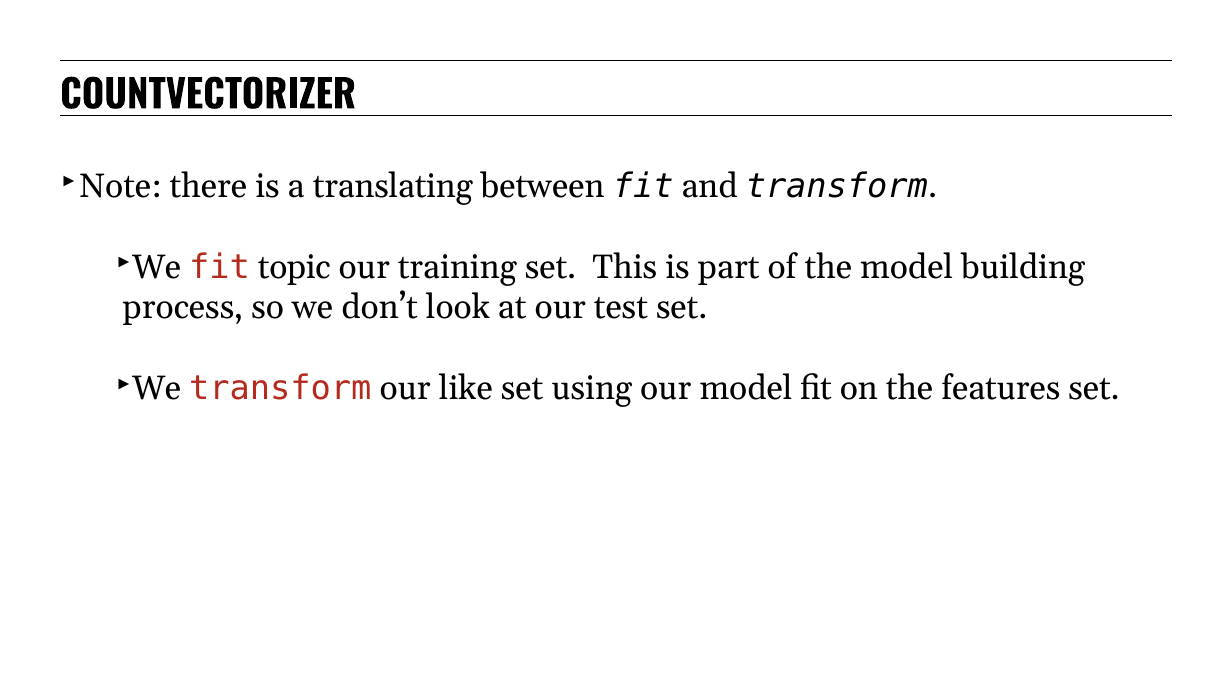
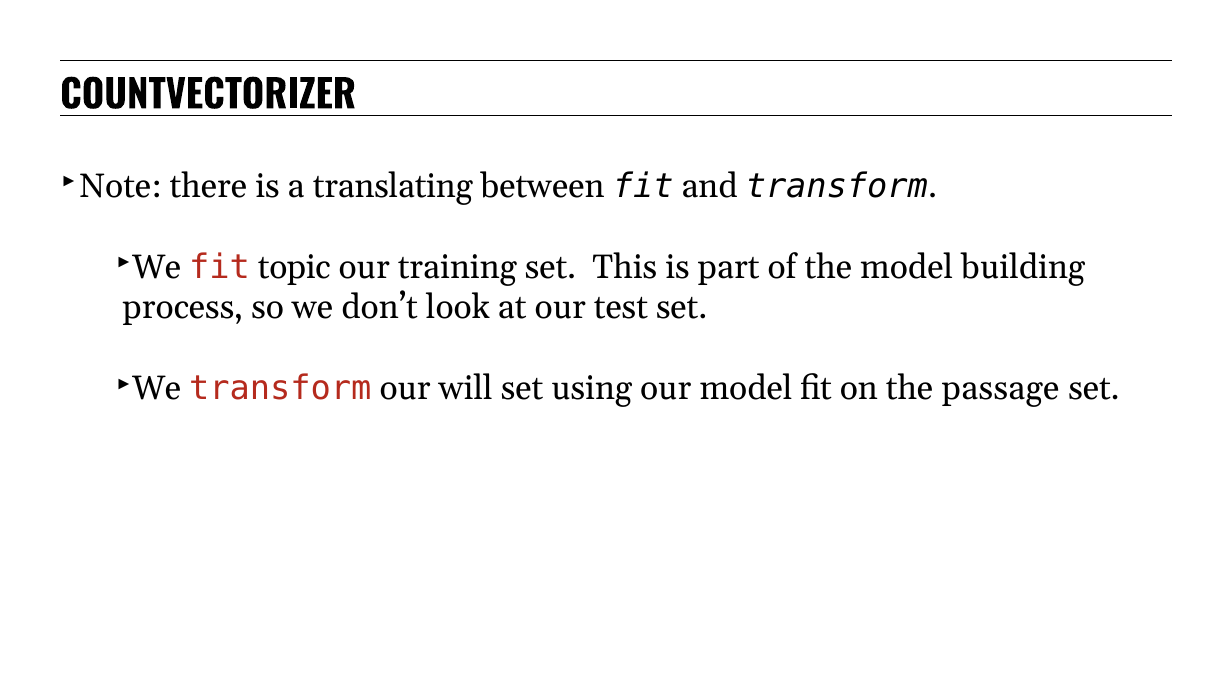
like: like -> will
features: features -> passage
